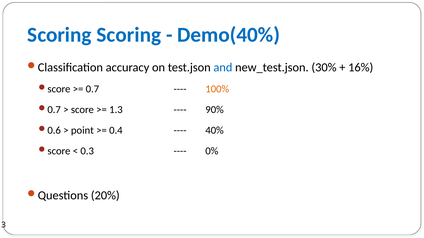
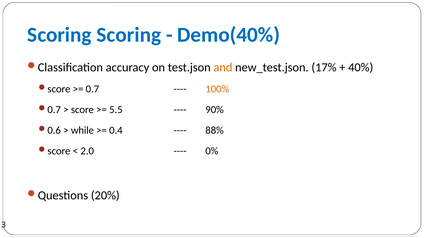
and colour: blue -> orange
30%: 30% -> 17%
16%: 16% -> 40%
1.3: 1.3 -> 5.5
point: point -> while
40%: 40% -> 88%
0.3: 0.3 -> 2.0
